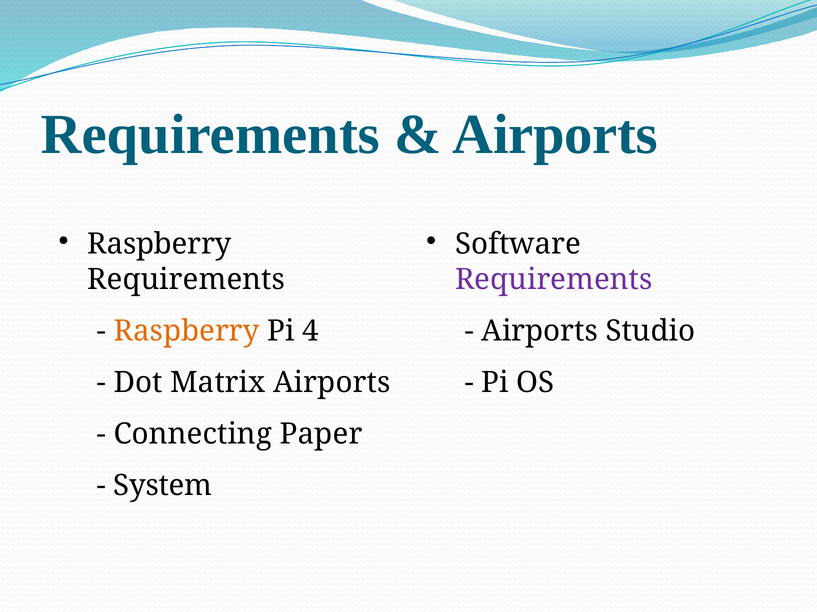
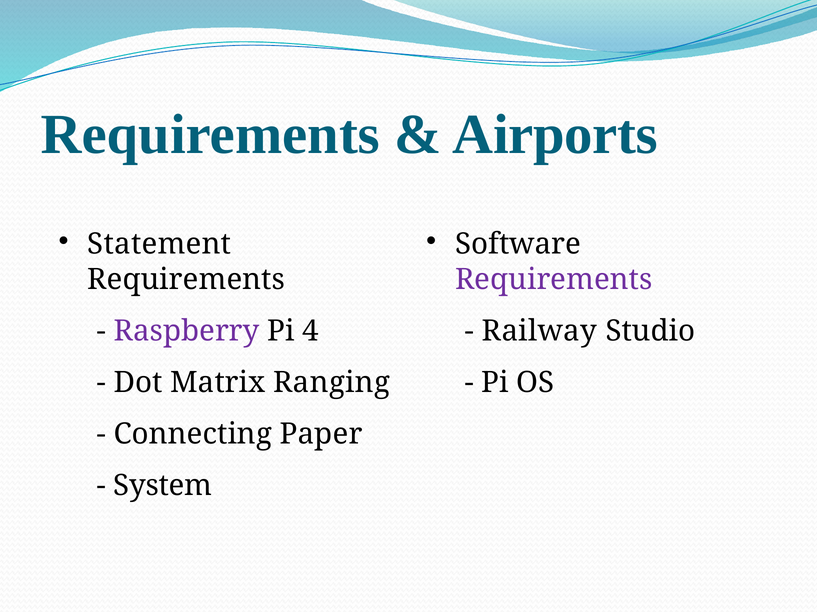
Raspberry at (159, 244): Raspberry -> Statement
Raspberry at (187, 331) colour: orange -> purple
Airports at (540, 332): Airports -> Railway
Matrix Airports: Airports -> Ranging
